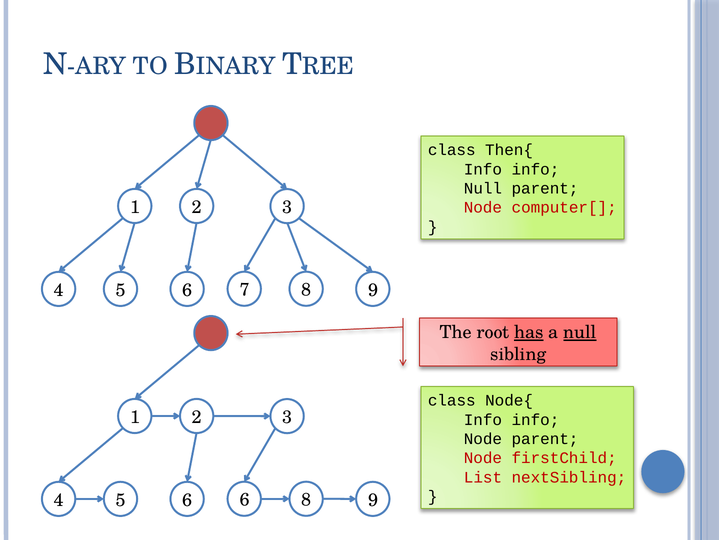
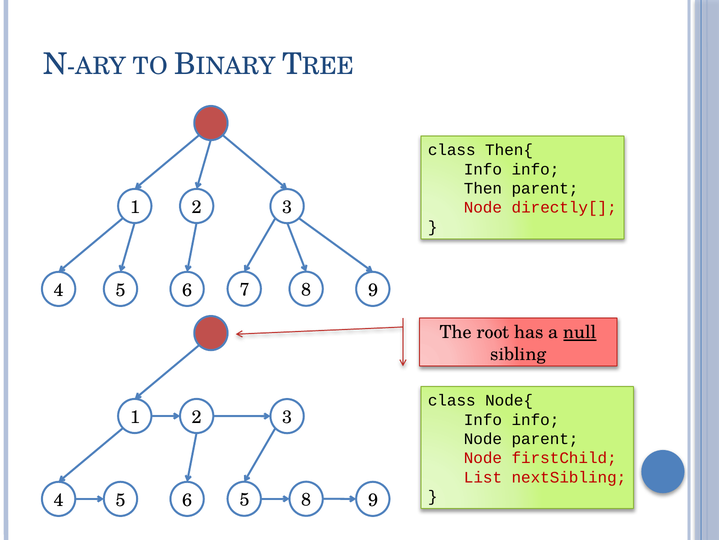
Null at (483, 188): Null -> Then
computer[: computer[ -> directly[
has underline: present -> none
6 6: 6 -> 5
